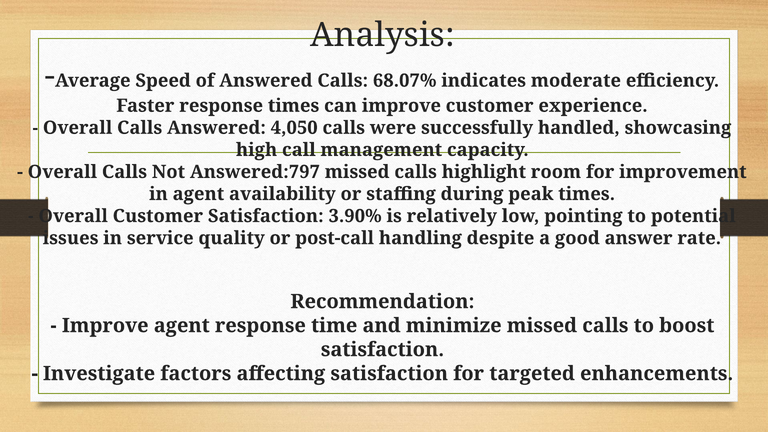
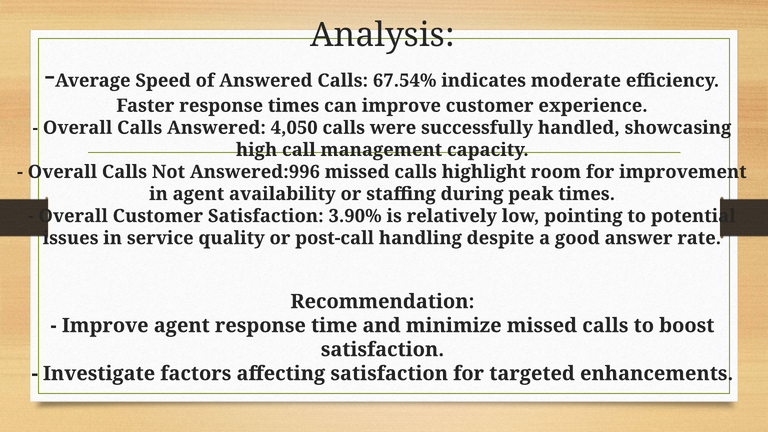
68.07%: 68.07% -> 67.54%
Answered:797: Answered:797 -> Answered:996
